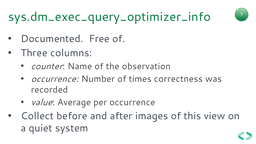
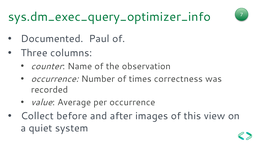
Free: Free -> Paul
